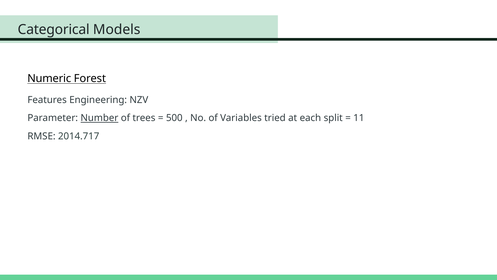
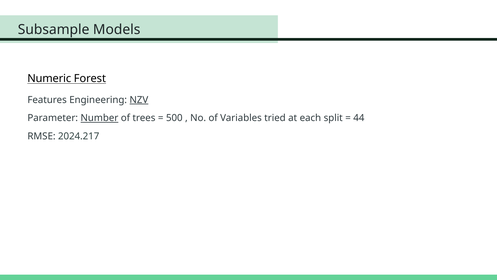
Categorical: Categorical -> Subsample
NZV underline: none -> present
11: 11 -> 44
2014.717: 2014.717 -> 2024.217
